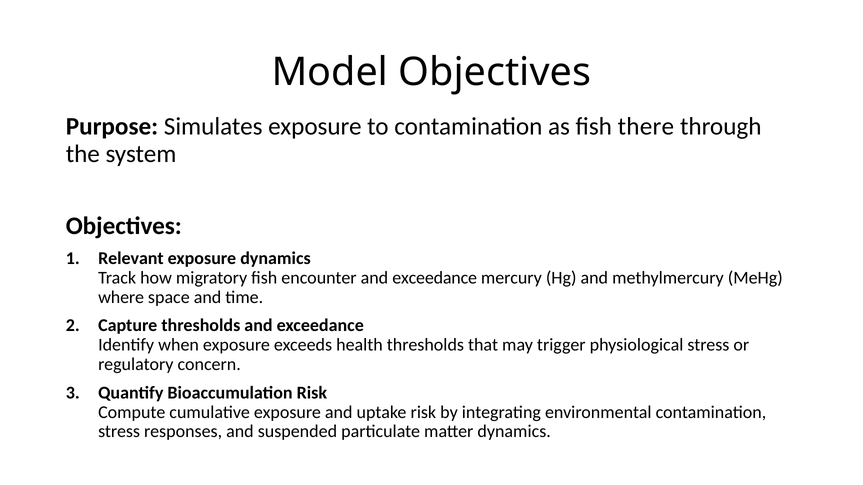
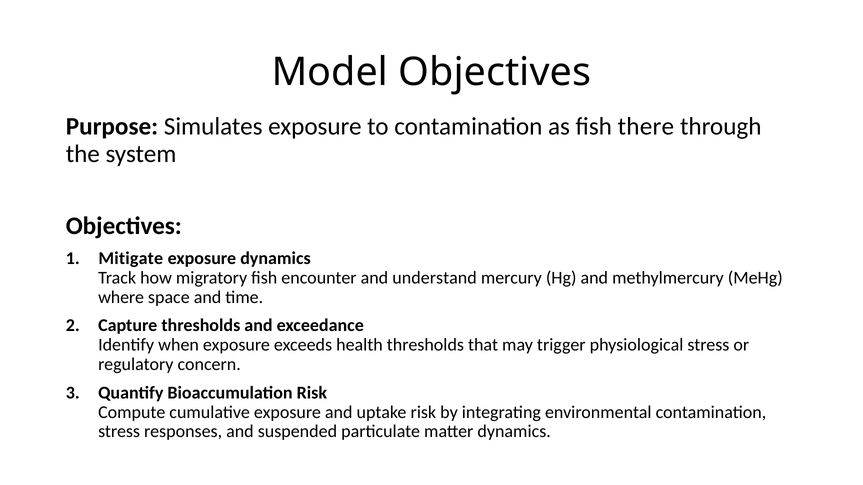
Relevant: Relevant -> Mitigate
encounter and exceedance: exceedance -> understand
